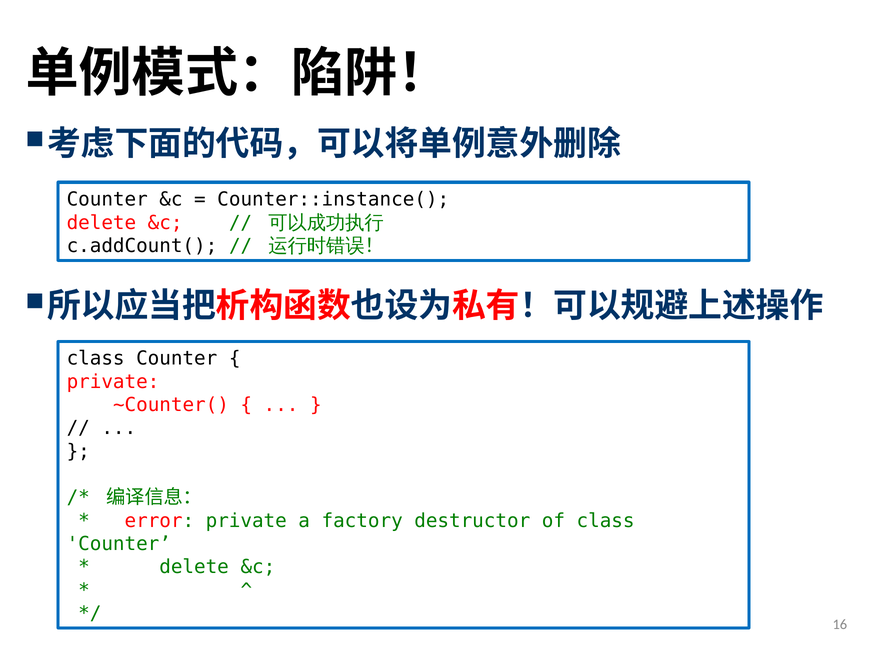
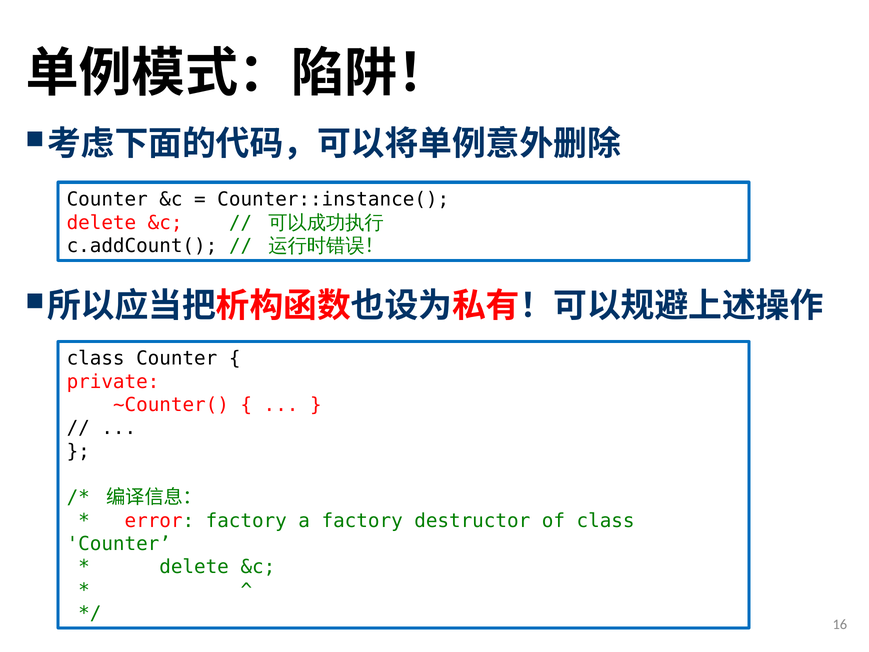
error private: private -> factory
